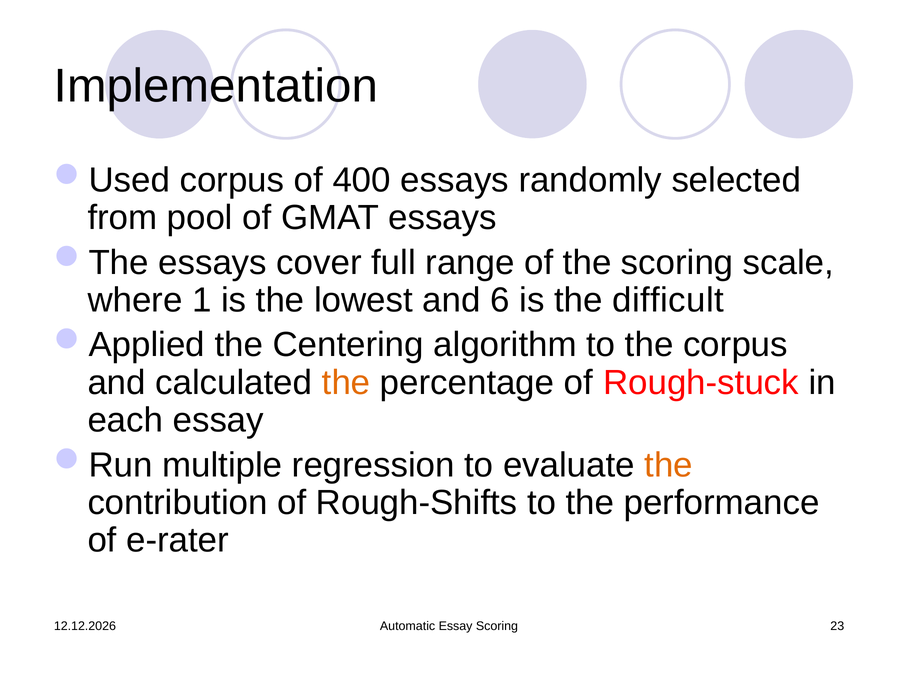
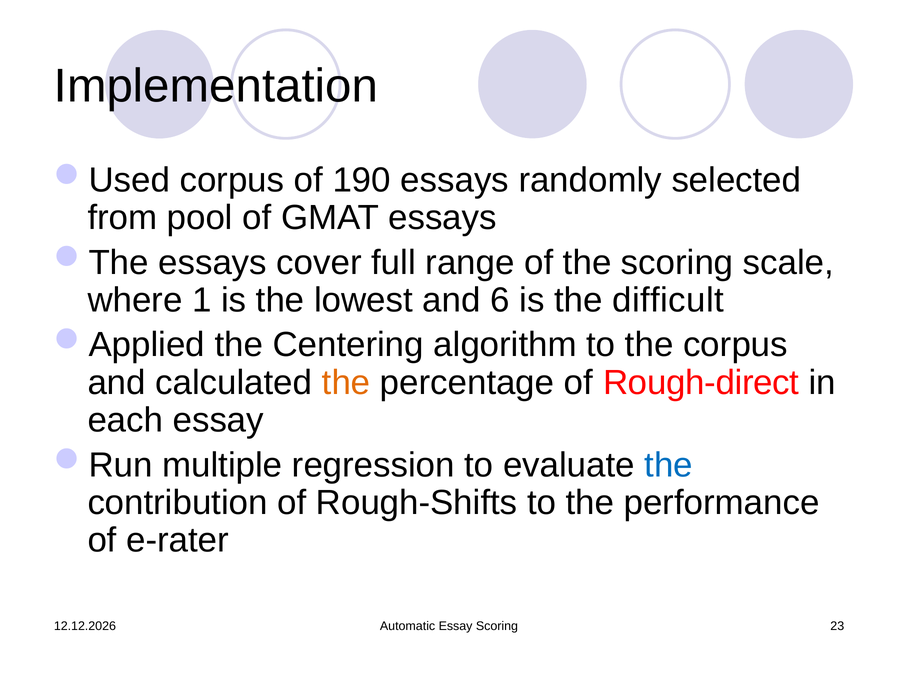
400: 400 -> 190
Rough-stuck: Rough-stuck -> Rough-direct
the at (669, 465) colour: orange -> blue
